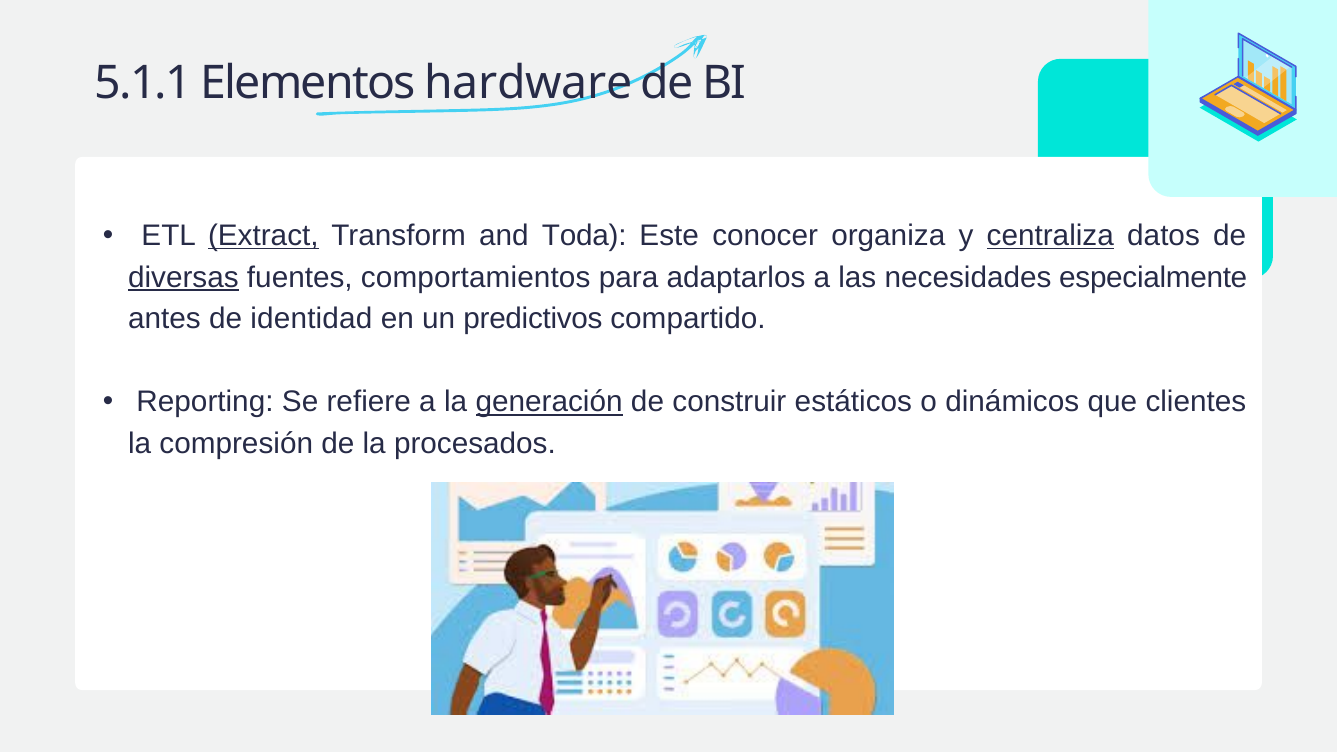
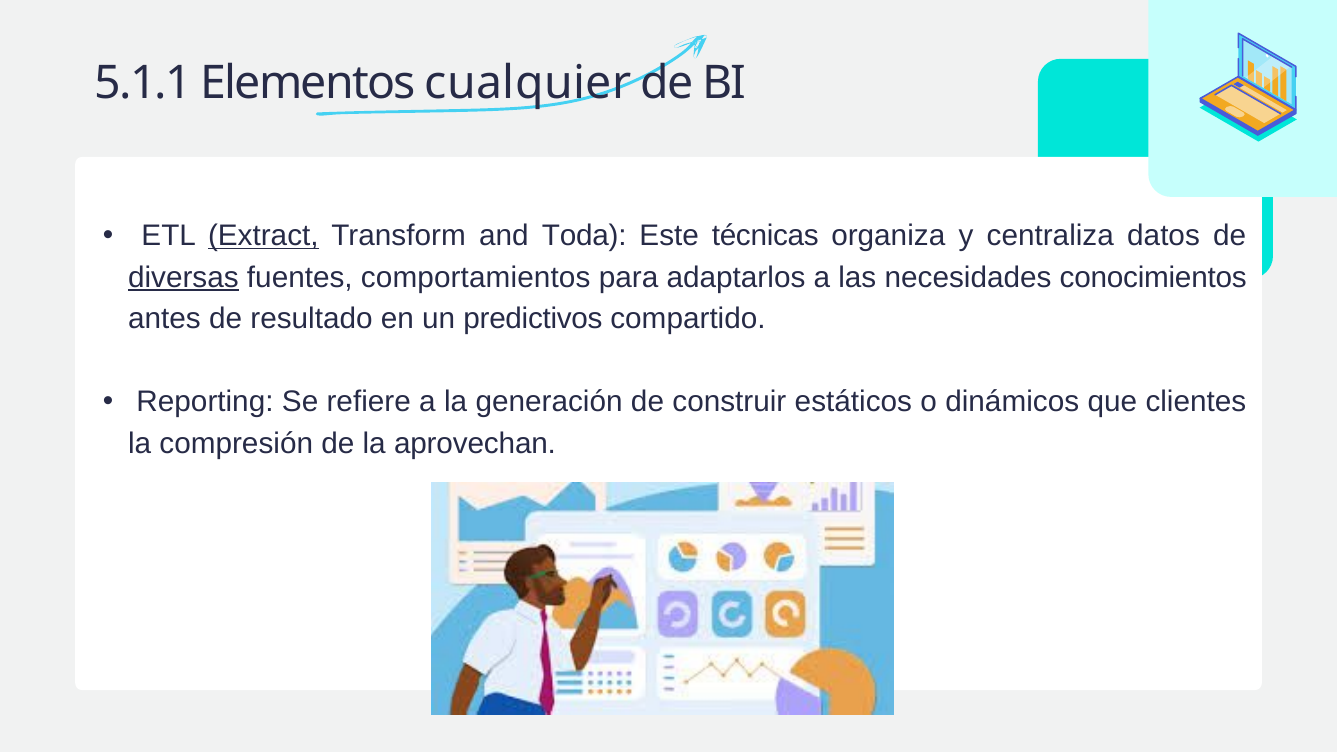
hardware: hardware -> cualquier
conocer: conocer -> técnicas
centraliza underline: present -> none
especialmente: especialmente -> conocimientos
identidad: identidad -> resultado
generación underline: present -> none
procesados: procesados -> aprovechan
